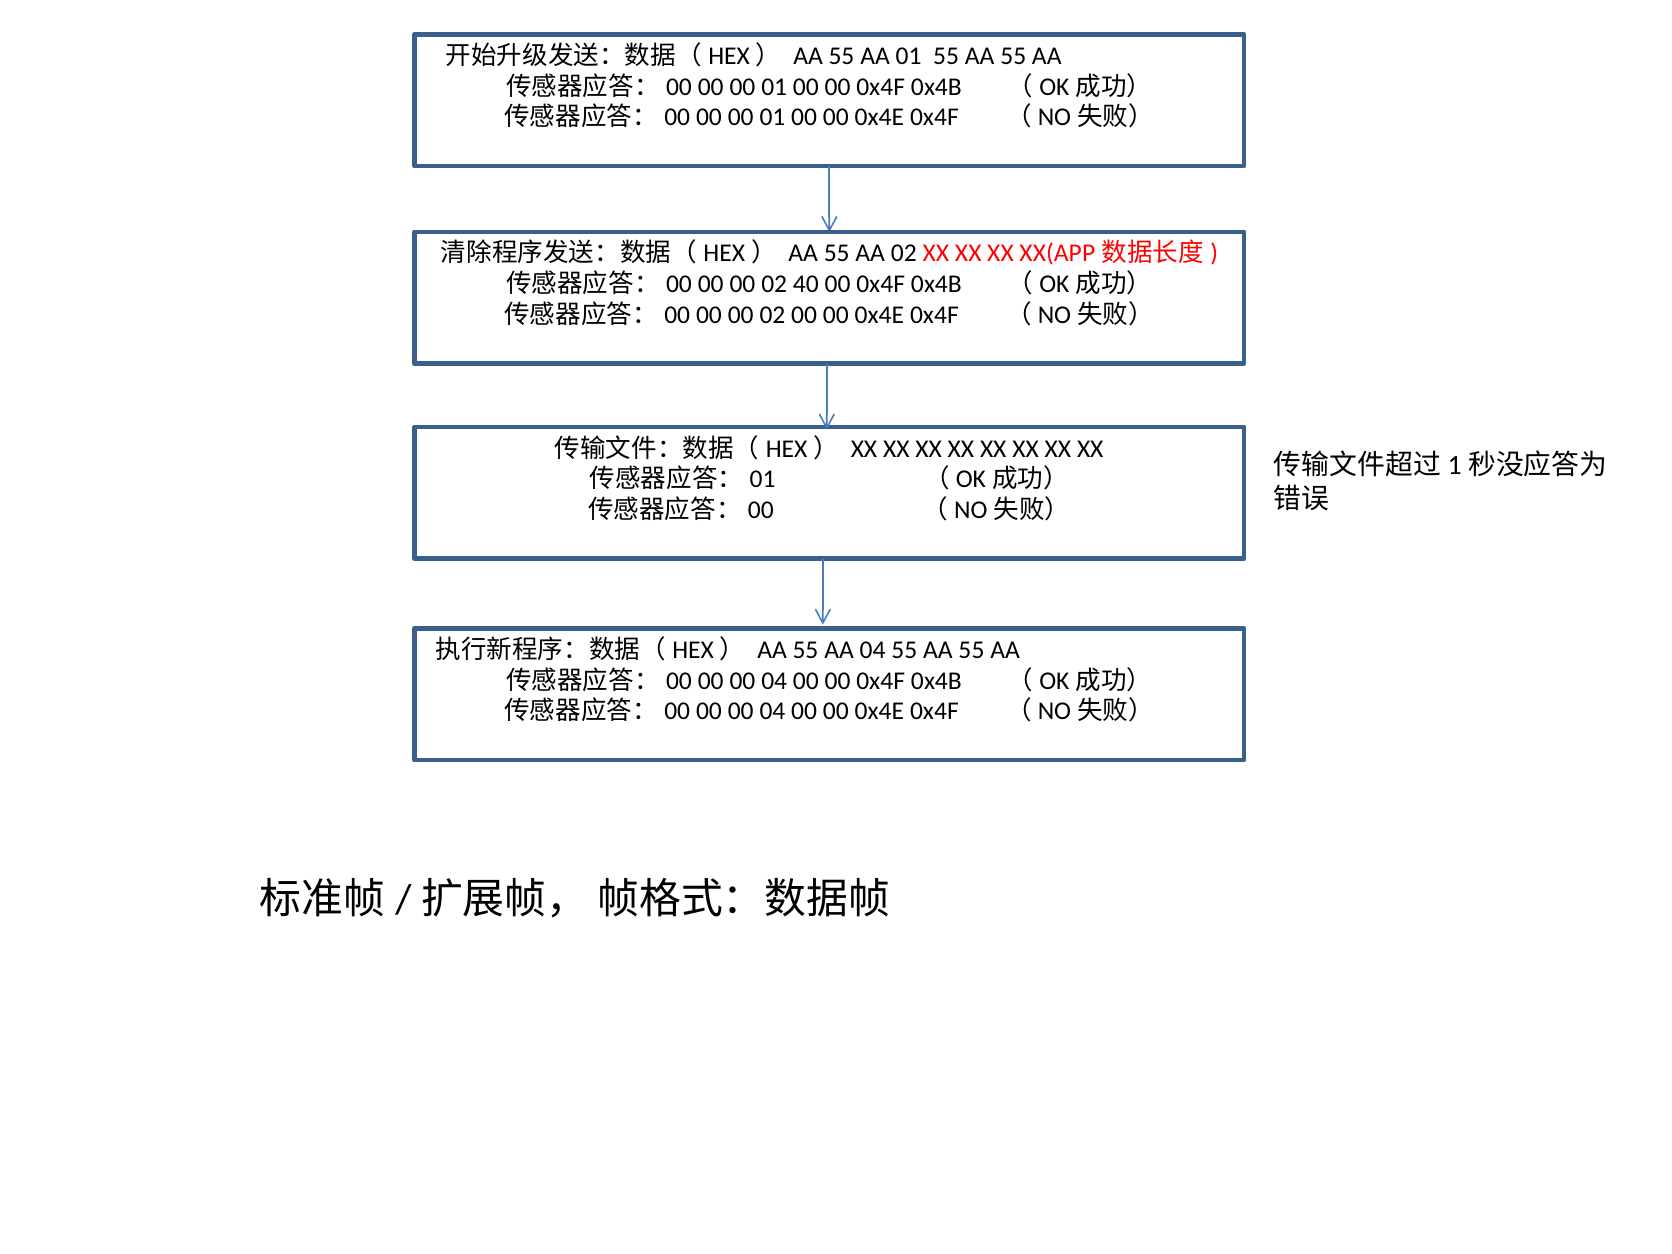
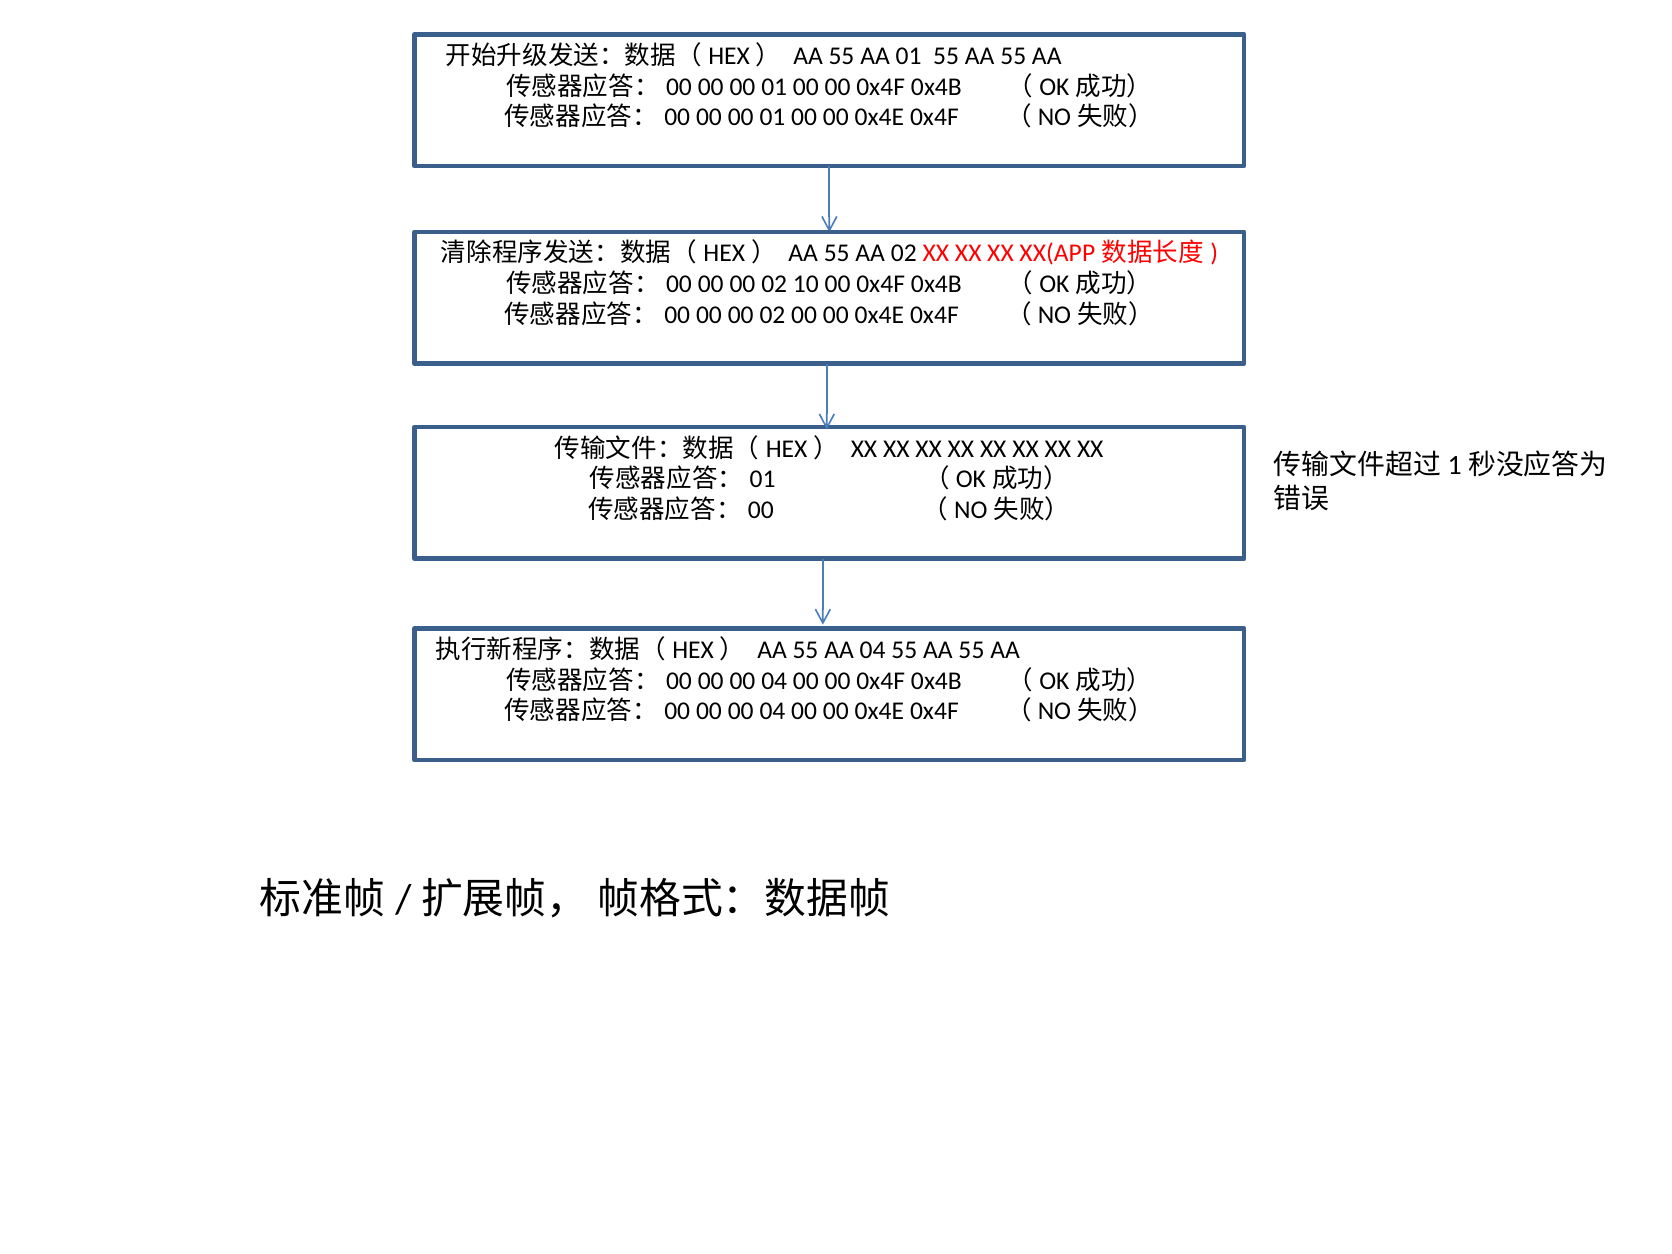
40: 40 -> 10
